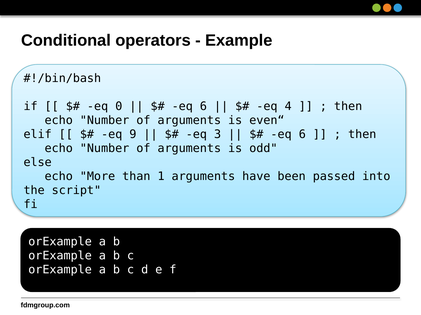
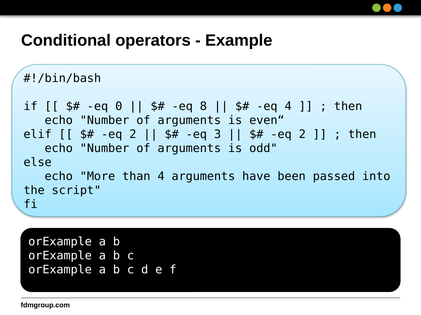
6 at (203, 107): 6 -> 8
9 at (133, 135): 9 -> 2
6 at (302, 135): 6 -> 2
than 1: 1 -> 4
